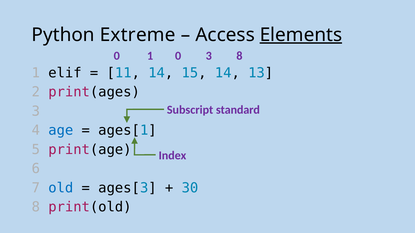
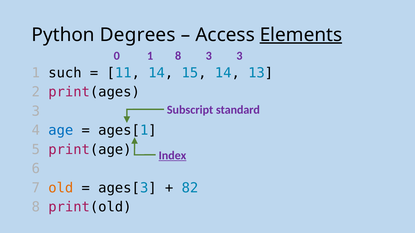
Extreme: Extreme -> Degrees
1 0: 0 -> 8
3 8: 8 -> 3
elif: elif -> such
Index underline: none -> present
old colour: blue -> orange
30: 30 -> 82
